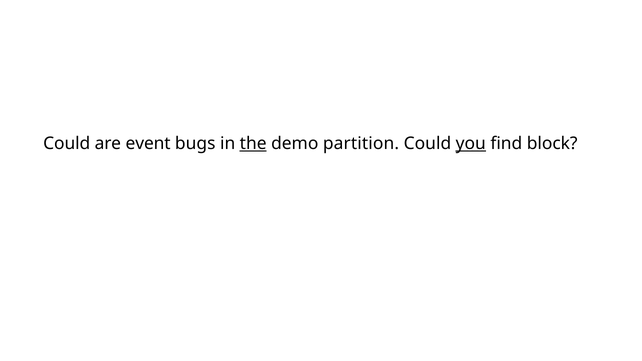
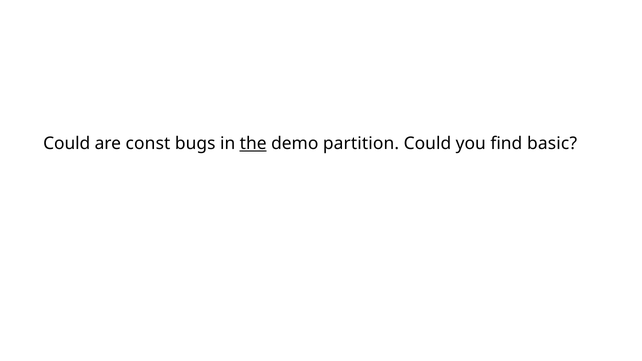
event: event -> const
you underline: present -> none
block: block -> basic
